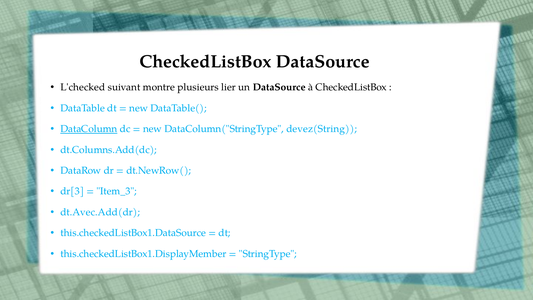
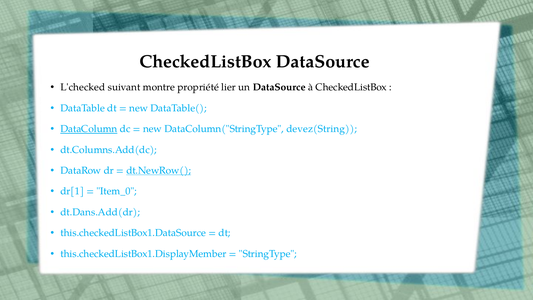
plusieurs: plusieurs -> propriété
dt.NewRow( underline: none -> present
dr[3: dr[3 -> dr[1
Item_3: Item_3 -> Item_0
dt.Avec.Add(dr: dt.Avec.Add(dr -> dt.Dans.Add(dr
